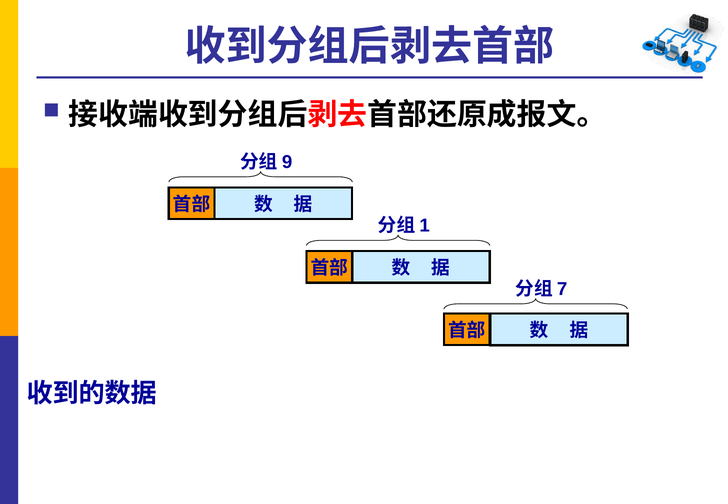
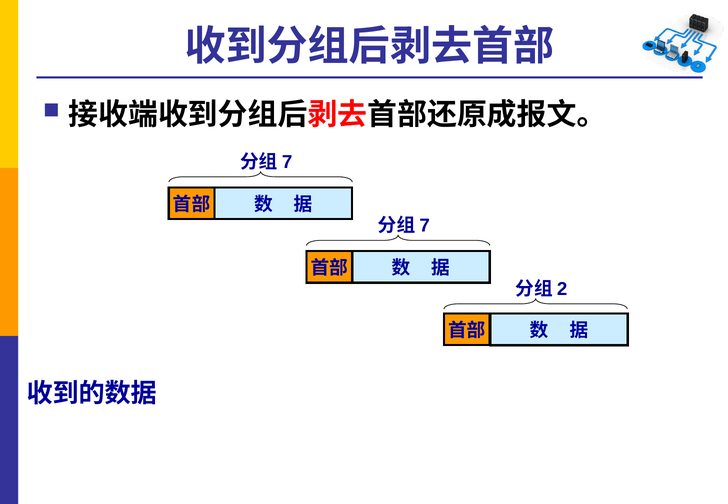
9 at (287, 162): 9 -> 7
1 at (425, 226): 1 -> 7
7: 7 -> 2
